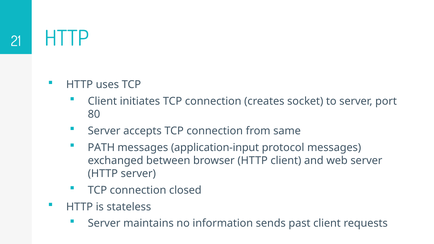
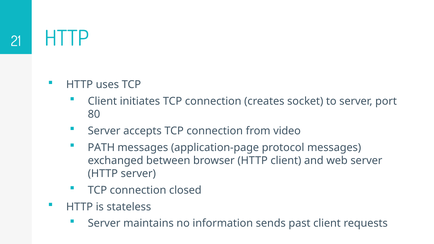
same: same -> video
application-input: application-input -> application-page
